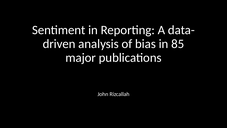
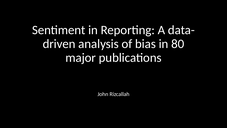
85: 85 -> 80
